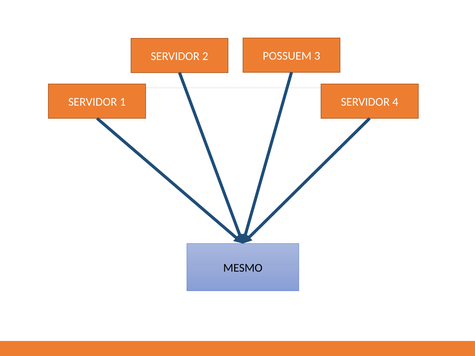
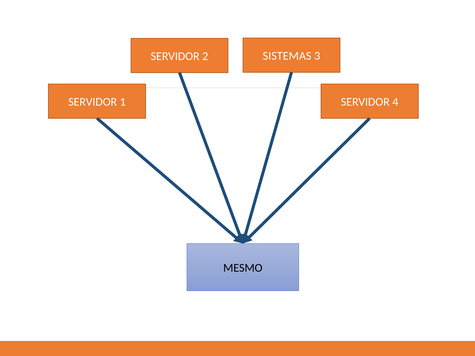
POSSUEM: POSSUEM -> SISTEMAS
